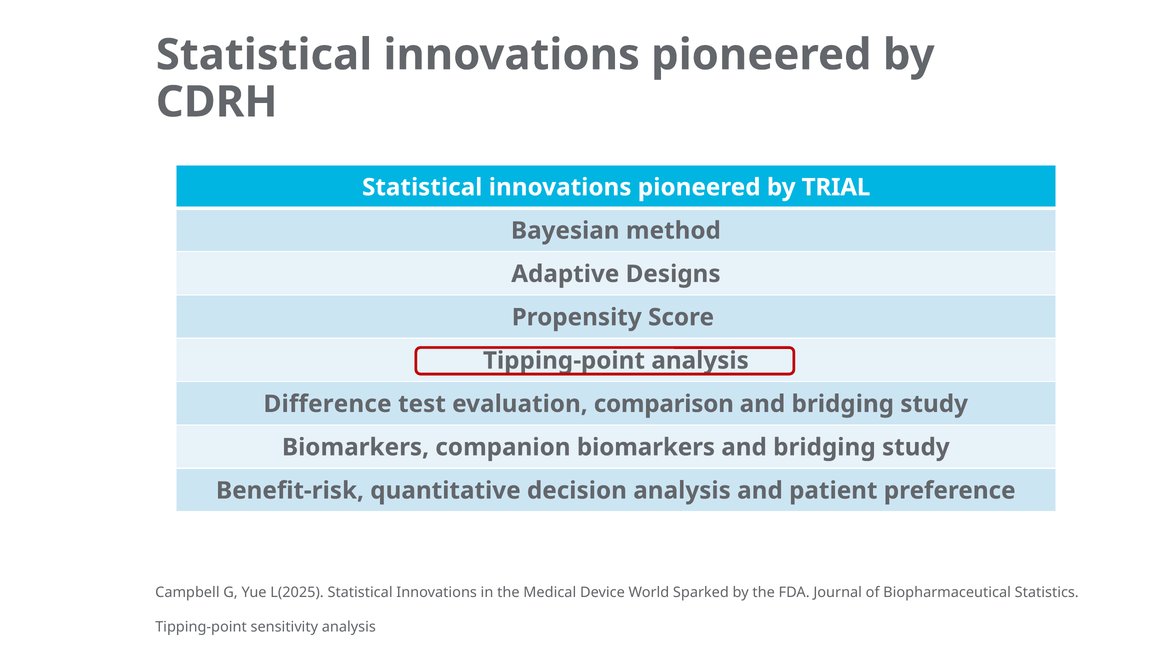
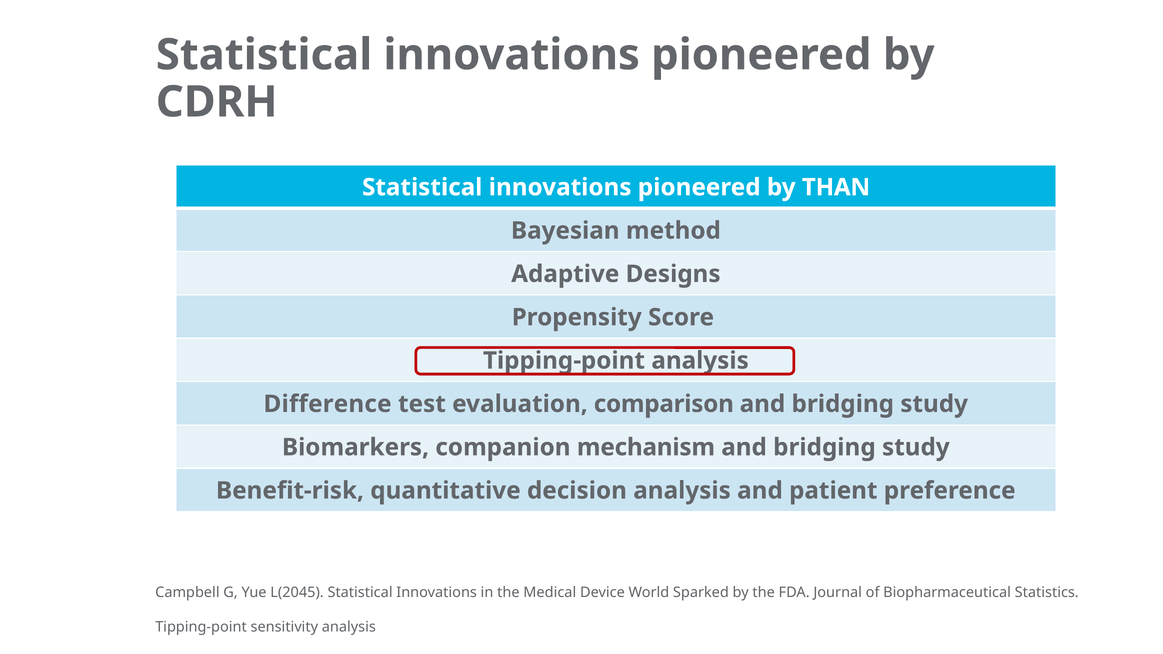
TRIAL: TRIAL -> THAN
companion biomarkers: biomarkers -> mechanism
L(2025: L(2025 -> L(2045
